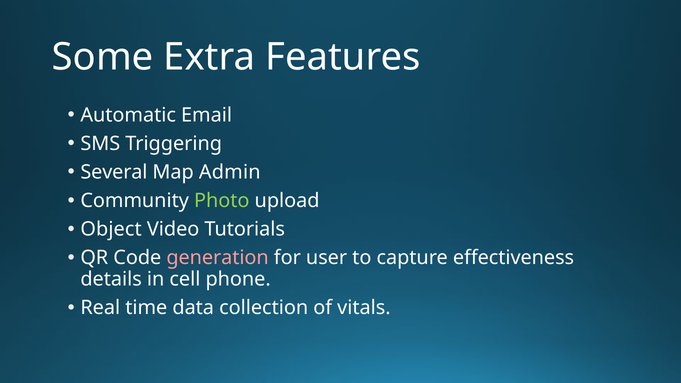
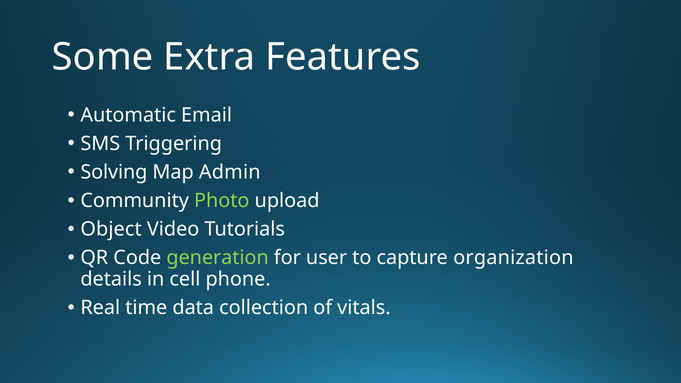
Several: Several -> Solving
generation colour: pink -> light green
effectiveness: effectiveness -> organization
